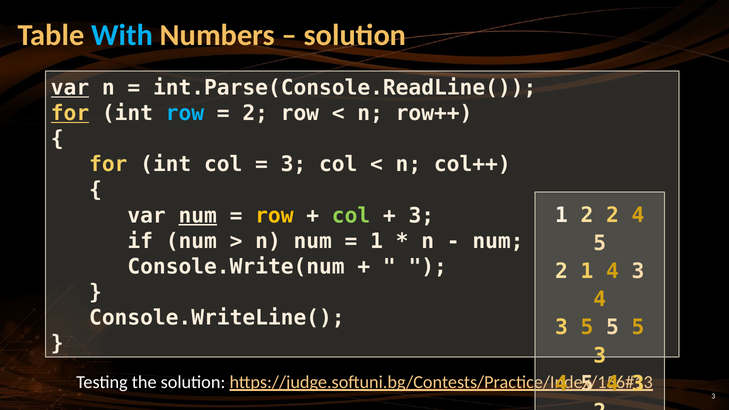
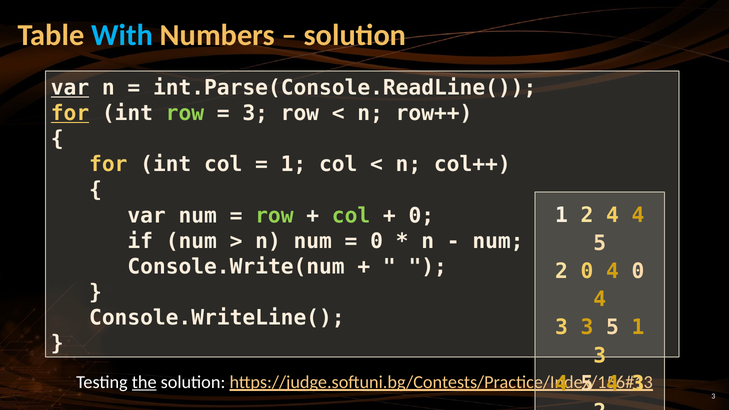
row at (185, 113) colour: light blue -> light green
2 at (255, 113): 2 -> 3
3 at (293, 165): 3 -> 1
2 2: 2 -> 4
num at (198, 216) underline: present -> none
row at (274, 216) colour: yellow -> light green
3 at (421, 216): 3 -> 0
1 at (377, 241): 1 -> 0
1 at (587, 271): 1 -> 0
3 at (638, 271): 3 -> 0
3 5: 5 -> 3
5 at (638, 328): 5 -> 1
the underline: none -> present
